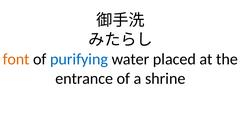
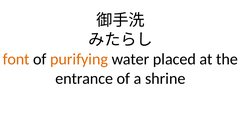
purifying colour: blue -> orange
